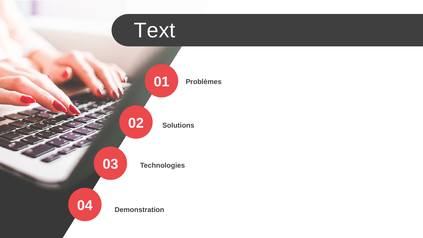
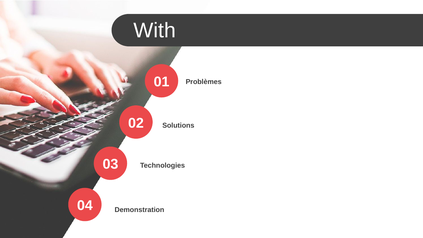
Text: Text -> With
